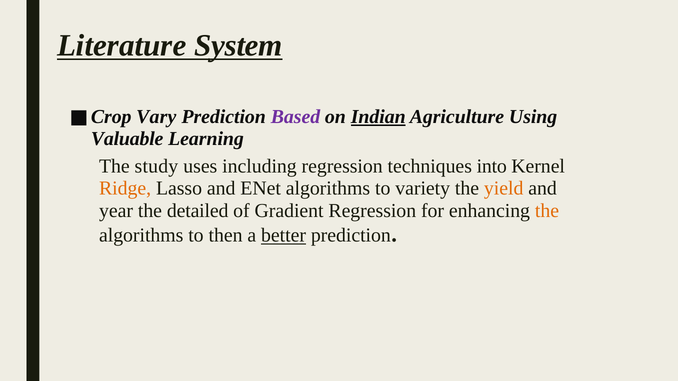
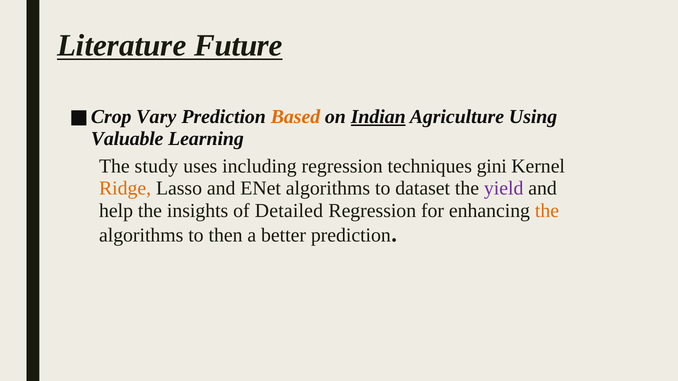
System: System -> Future
Based colour: purple -> orange
into: into -> gini
variety: variety -> dataset
yield colour: orange -> purple
year: year -> help
detailed: detailed -> insights
Gradient: Gradient -> Detailed
better underline: present -> none
